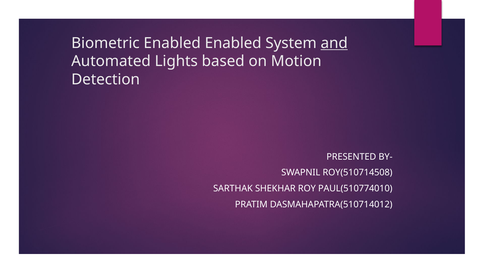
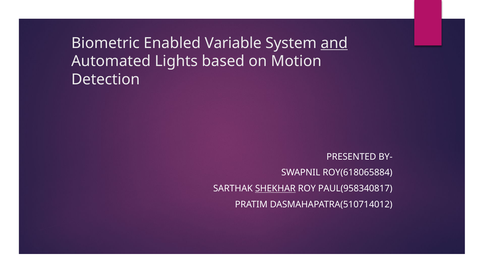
Enabled Enabled: Enabled -> Variable
ROY(510714508: ROY(510714508 -> ROY(618065884
SHEKHAR underline: none -> present
PAUL(510774010: PAUL(510774010 -> PAUL(958340817
